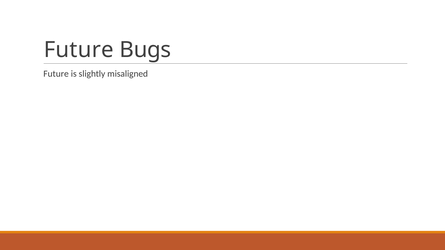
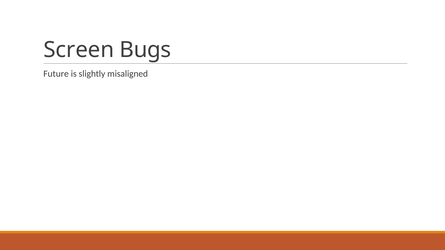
Future at (79, 50): Future -> Screen
